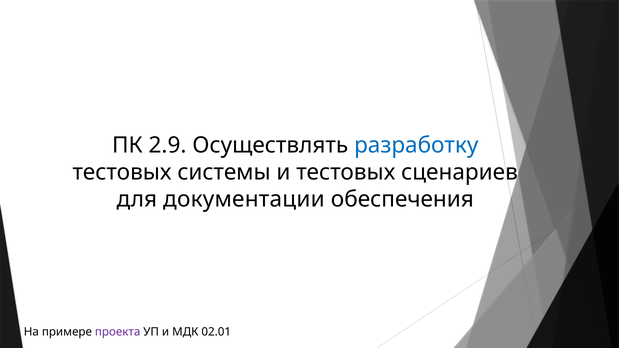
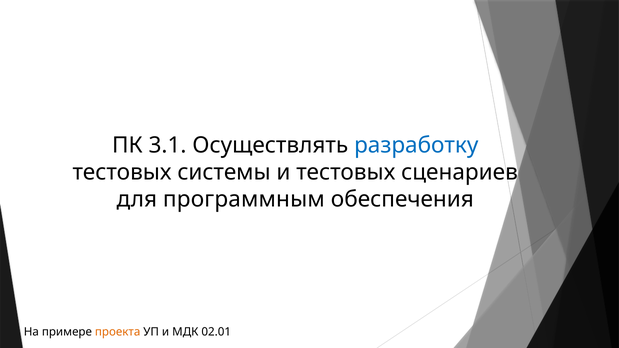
2.9: 2.9 -> 3.1
документации: документации -> программным
проекта colour: purple -> orange
